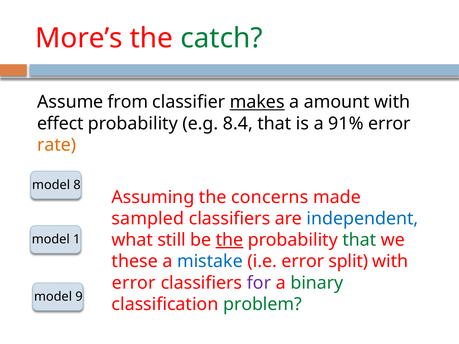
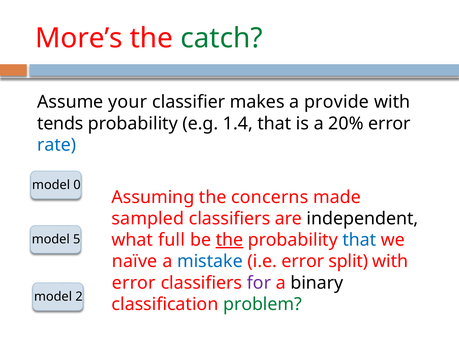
from: from -> your
makes underline: present -> none
amount: amount -> provide
effect: effect -> tends
8.4: 8.4 -> 1.4
91%: 91% -> 20%
rate colour: orange -> blue
8: 8 -> 0
independent colour: blue -> black
still: still -> full
that at (359, 240) colour: green -> blue
1: 1 -> 5
these: these -> naïve
binary colour: green -> black
9: 9 -> 2
